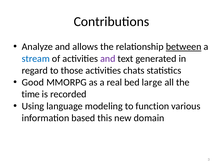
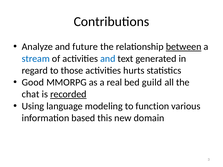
allows: allows -> future
and at (108, 59) colour: purple -> blue
chats: chats -> hurts
large: large -> guild
time: time -> chat
recorded underline: none -> present
